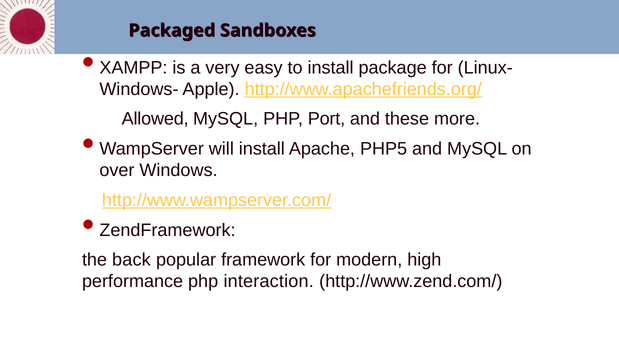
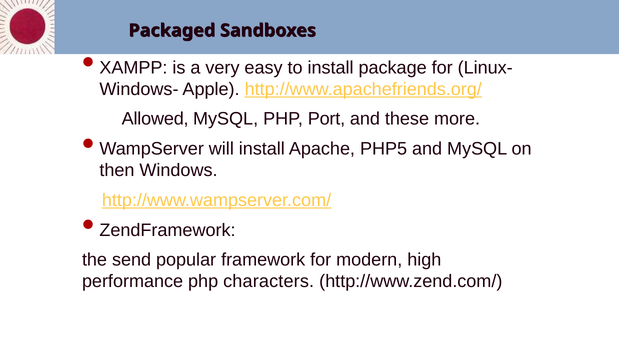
over: over -> then
back: back -> send
interaction: interaction -> characters
